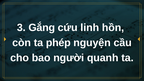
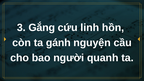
phép: phép -> gánh
